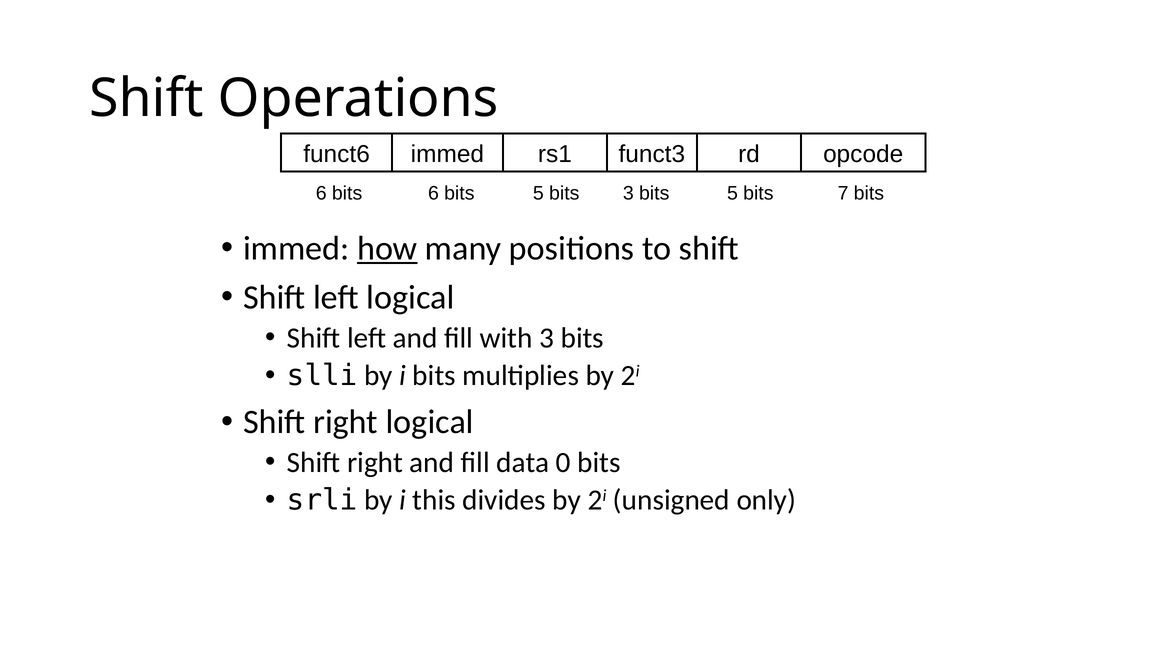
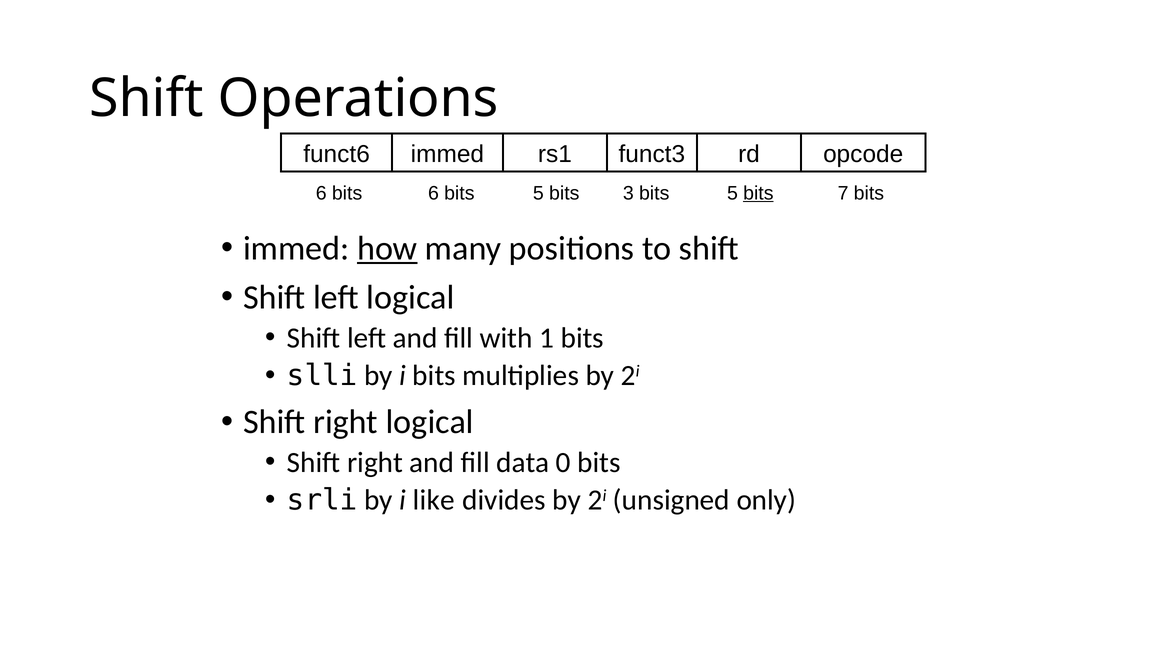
bits at (758, 193) underline: none -> present
with 3: 3 -> 1
this: this -> like
